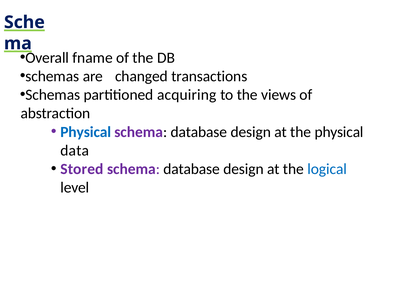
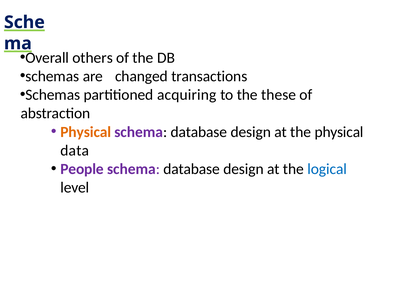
fname: fname -> others
views: views -> these
Physical at (86, 132) colour: blue -> orange
Stored: Stored -> People
